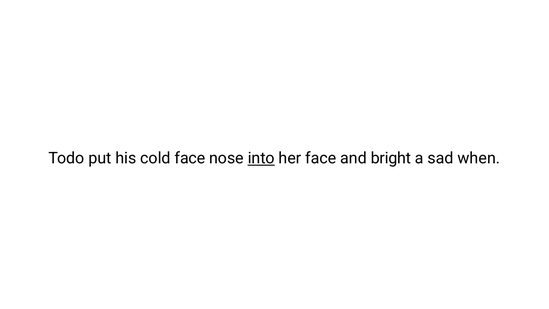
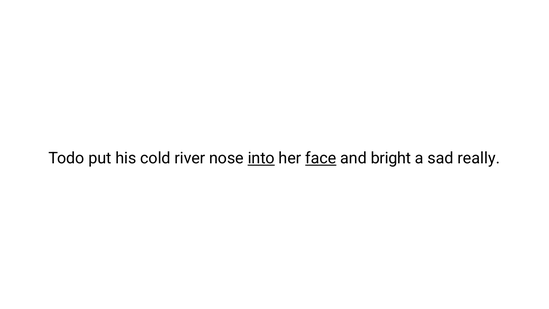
cold face: face -> river
face at (321, 158) underline: none -> present
when: when -> really
